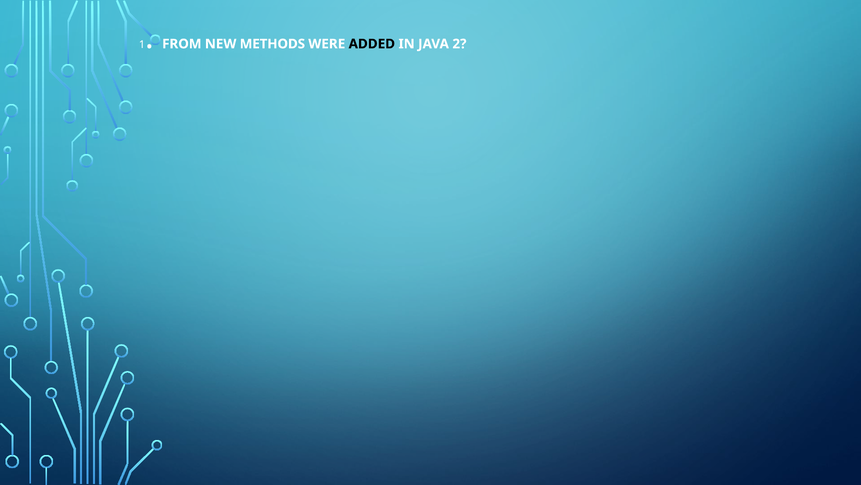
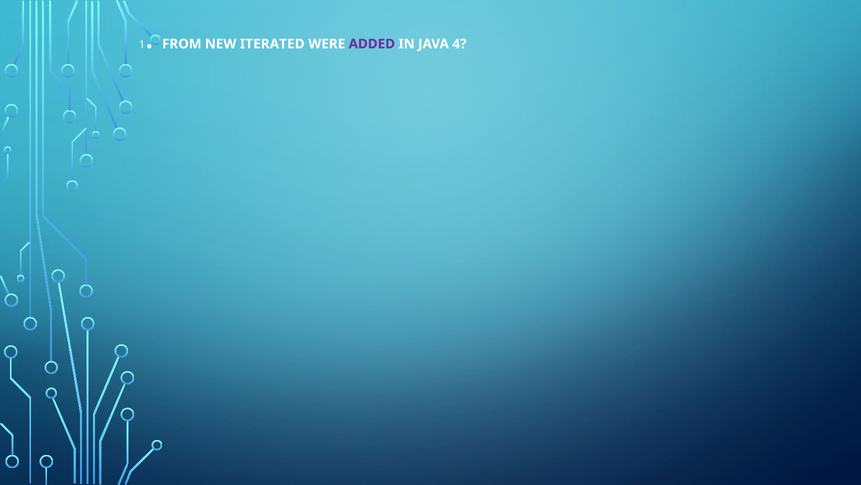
METHODS: METHODS -> ITERATED
ADDED colour: black -> purple
2: 2 -> 4
